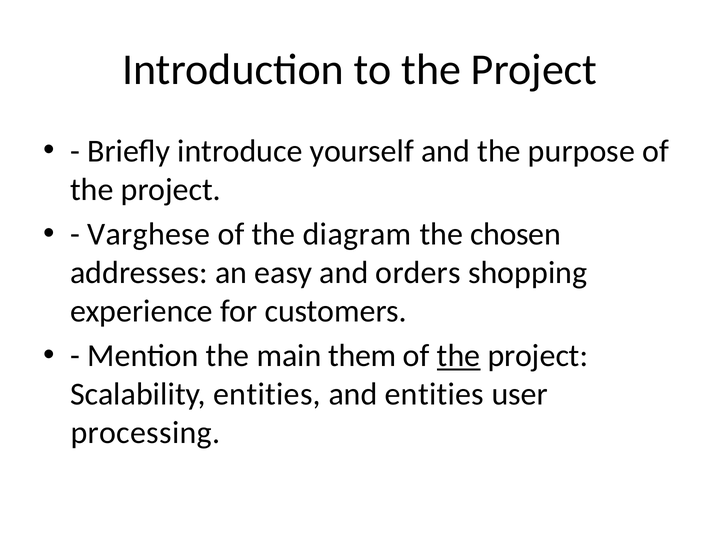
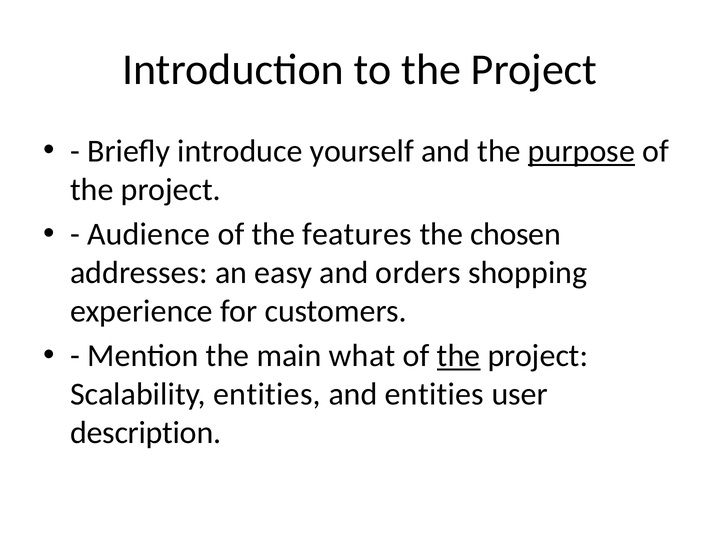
purpose underline: none -> present
Varghese: Varghese -> Audience
diagram: diagram -> features
them: them -> what
processing: processing -> description
